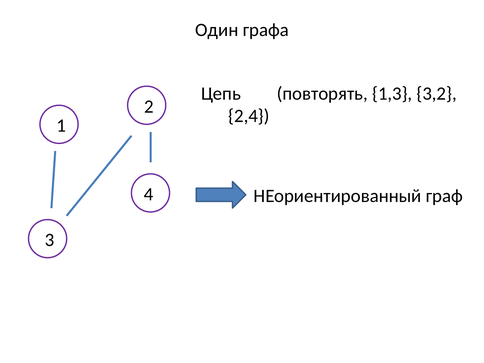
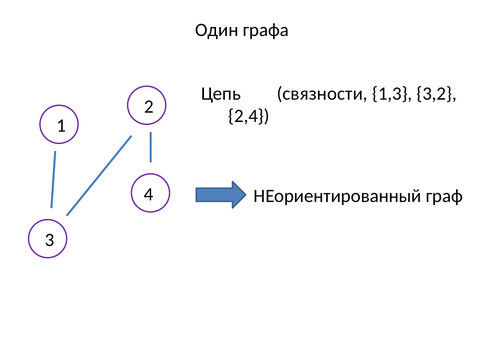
повторять: повторять -> связности
